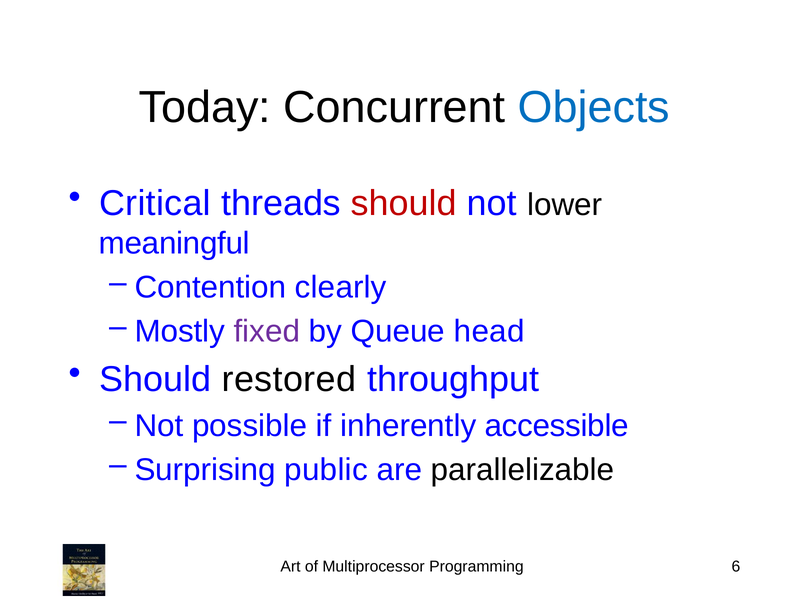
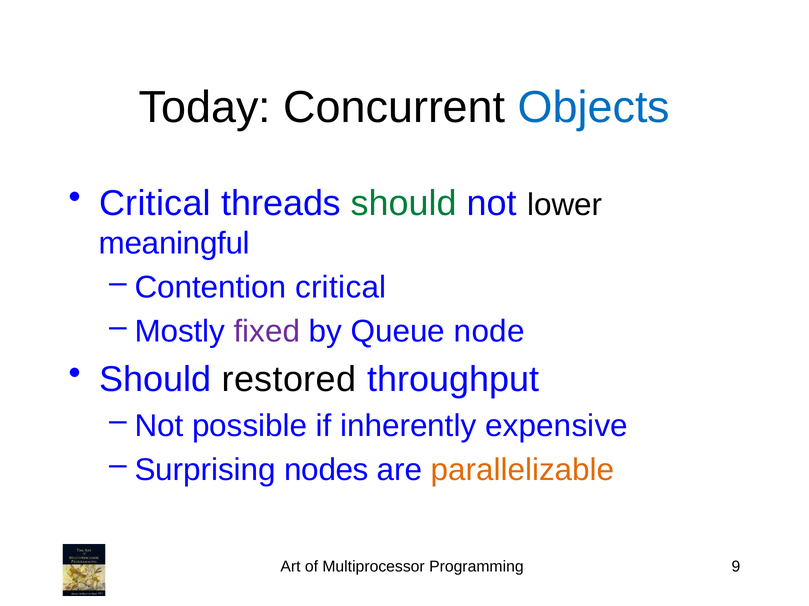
should at (404, 203) colour: red -> green
Contention clearly: clearly -> critical
head: head -> node
accessible: accessible -> expensive
public: public -> nodes
parallelizable colour: black -> orange
6: 6 -> 9
